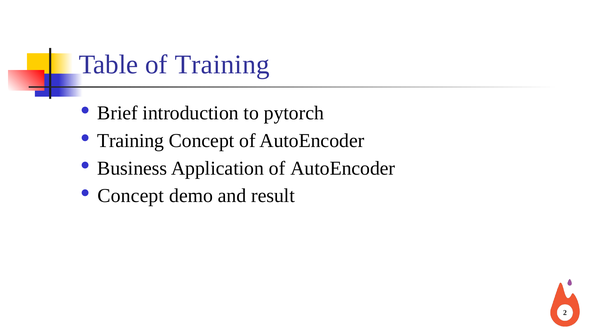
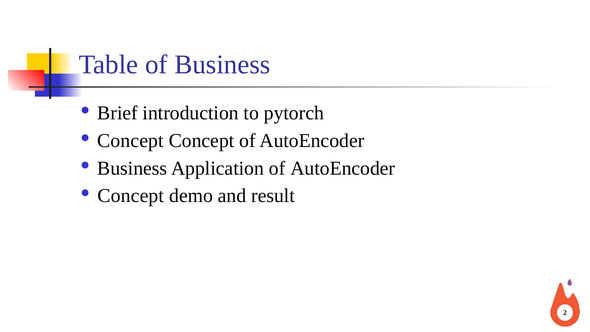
of Training: Training -> Business
Training at (131, 141): Training -> Concept
